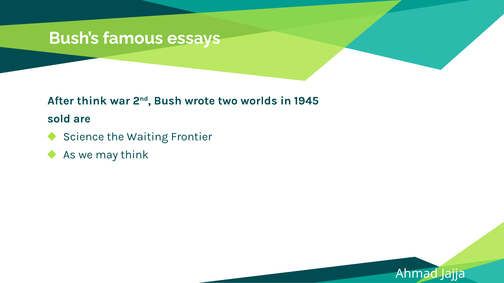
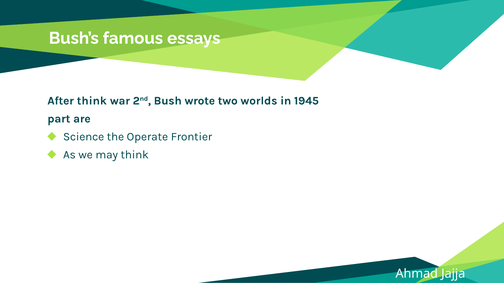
sold: sold -> part
Waiting: Waiting -> Operate
